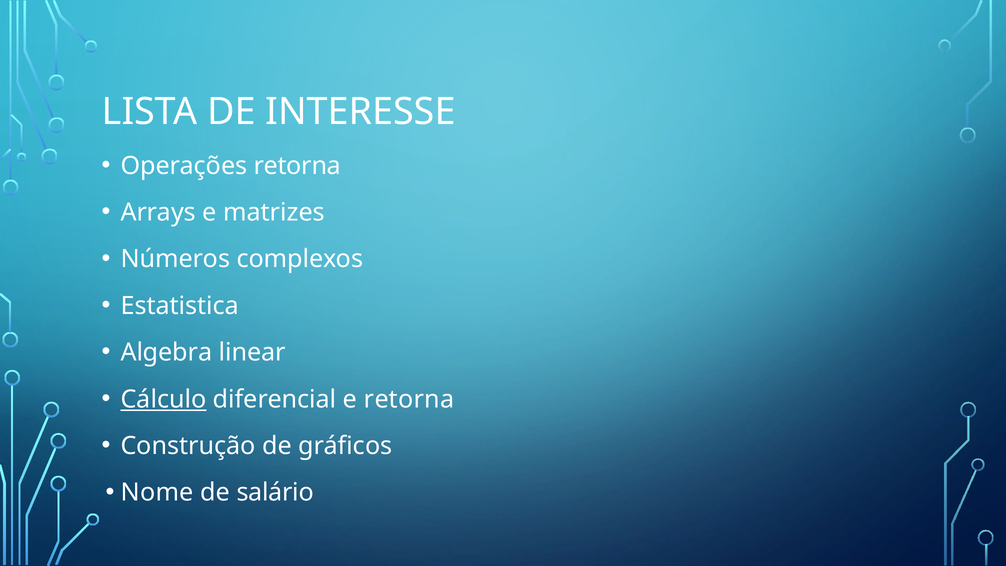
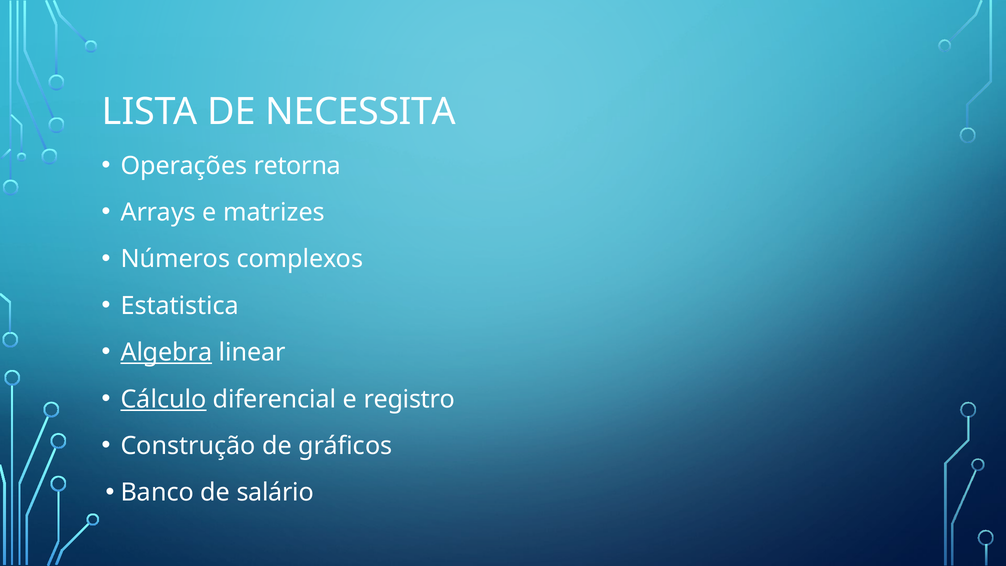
INTERESSE: INTERESSE -> NECESSITA
Algebra underline: none -> present
e retorna: retorna -> registro
Nome: Nome -> Banco
